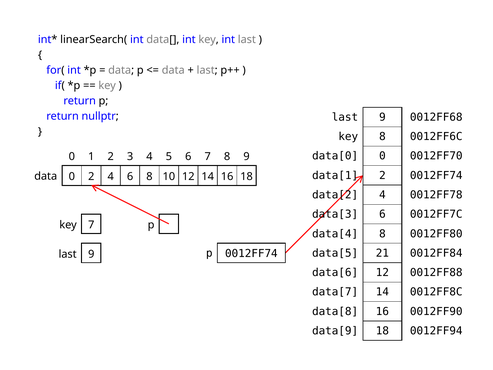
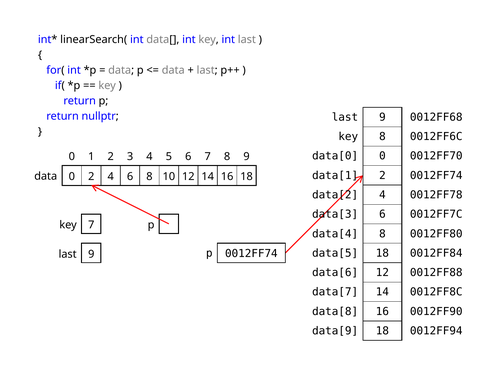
data[5 21: 21 -> 18
